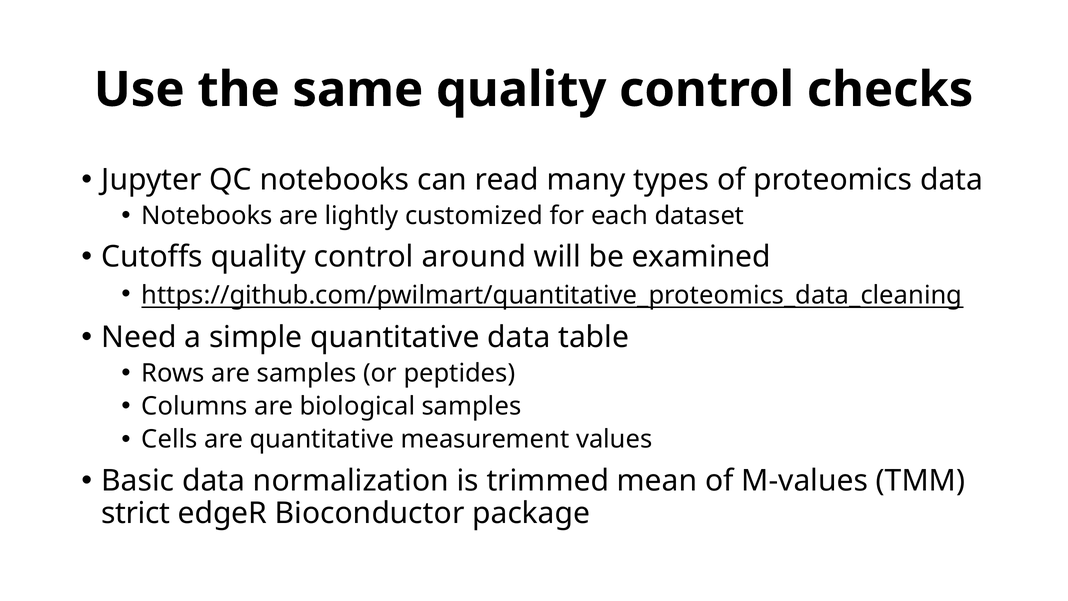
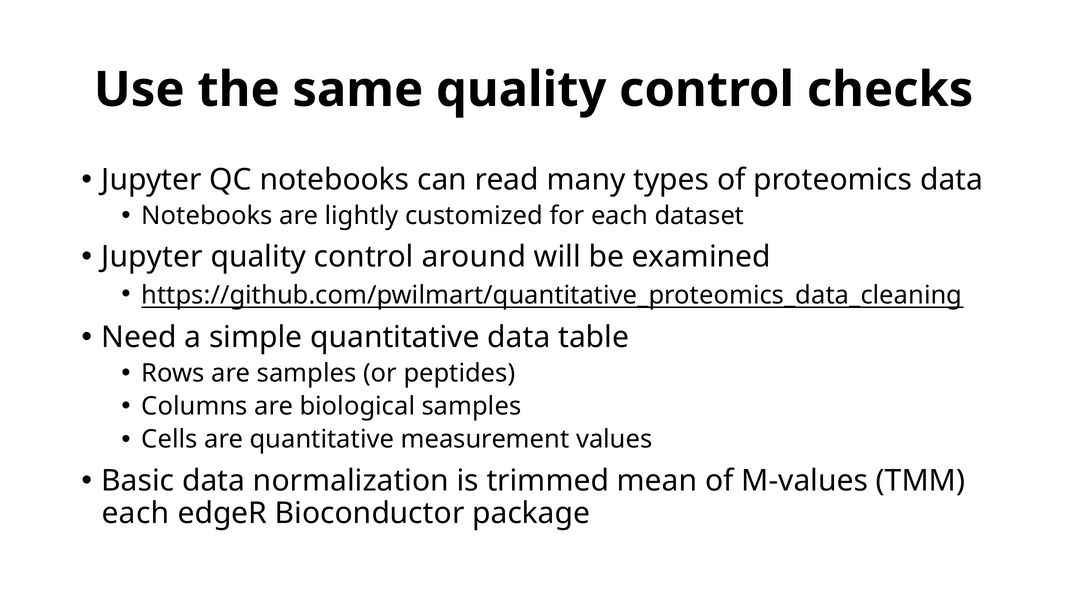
Cutoffs at (152, 257): Cutoffs -> Jupyter
strict at (136, 513): strict -> each
